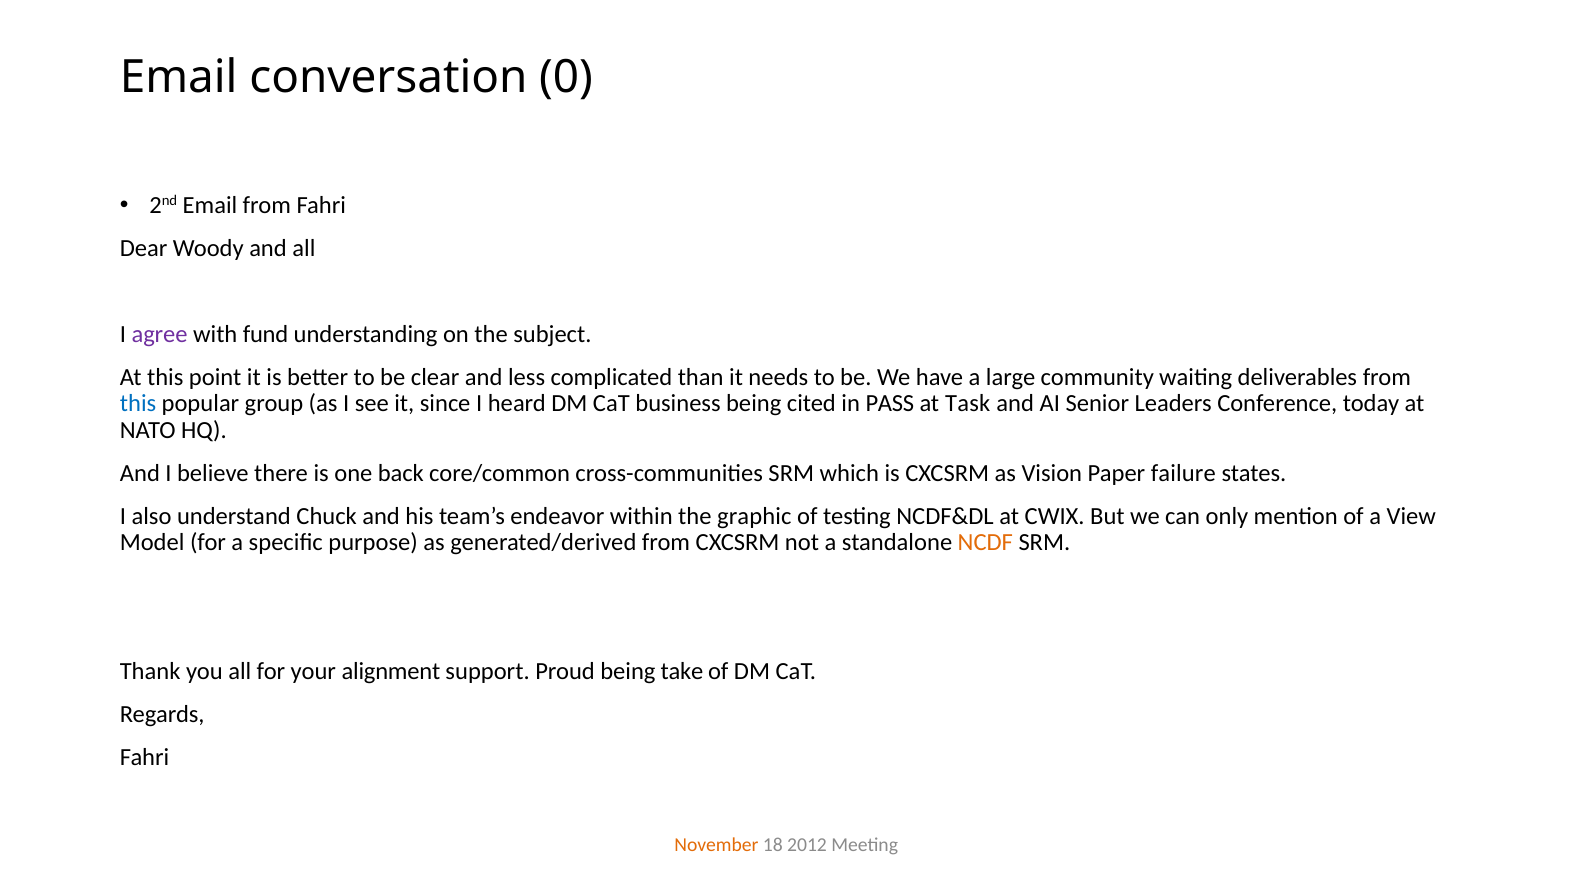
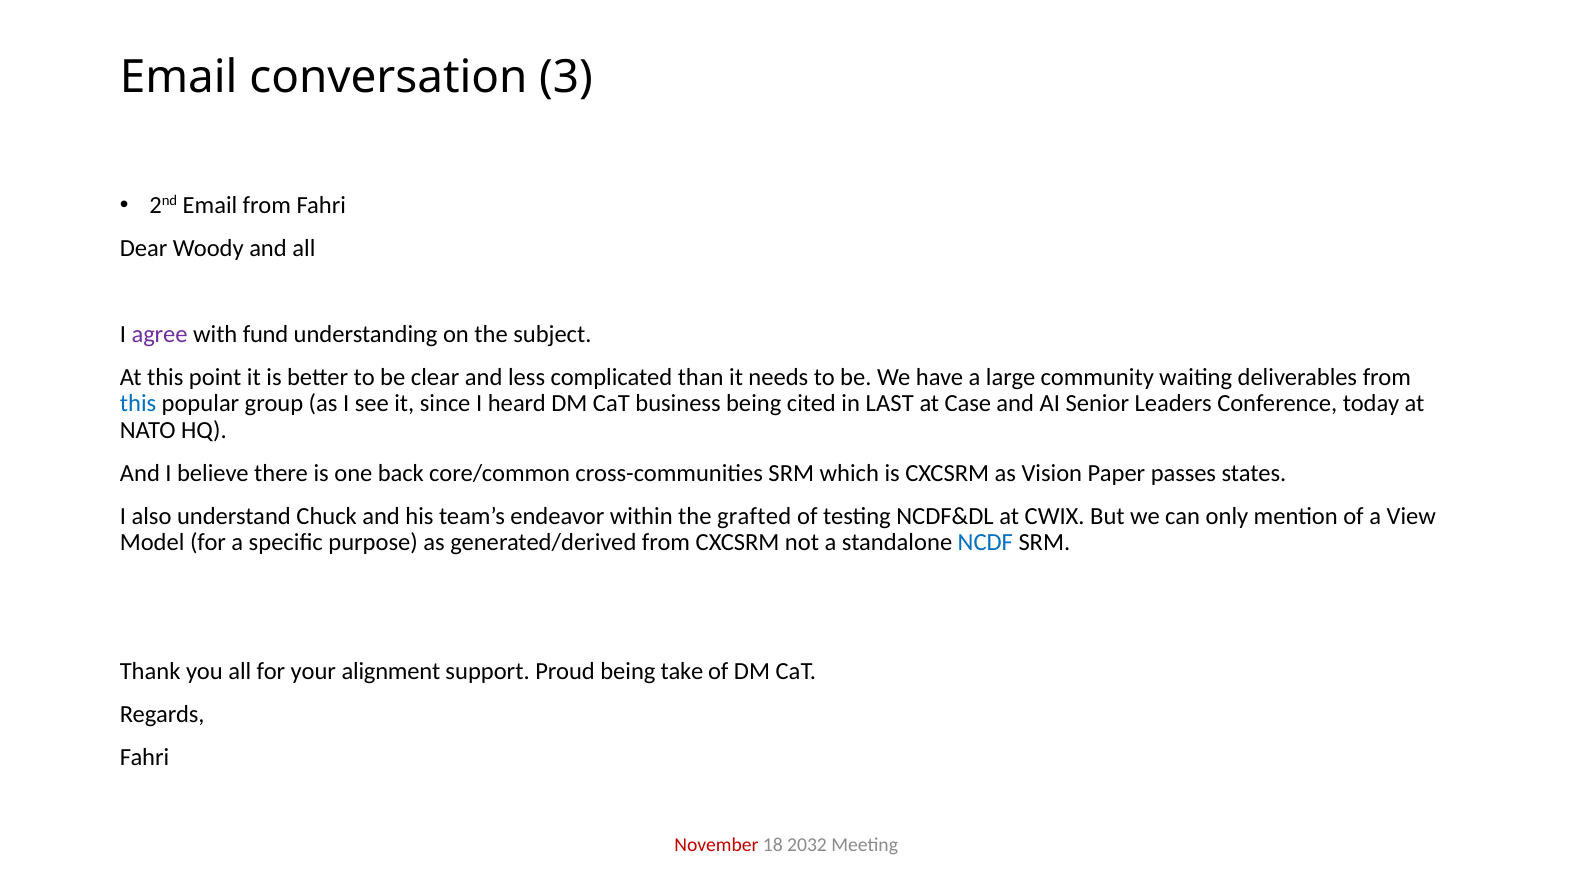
0: 0 -> 3
PASS: PASS -> LAST
Task: Task -> Case
failure: failure -> passes
graphic: graphic -> grafted
NCDF colour: orange -> blue
November colour: orange -> red
2012: 2012 -> 2032
